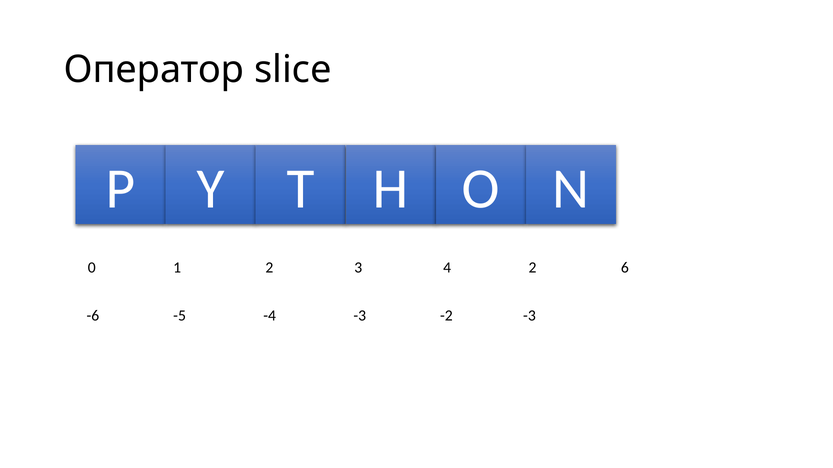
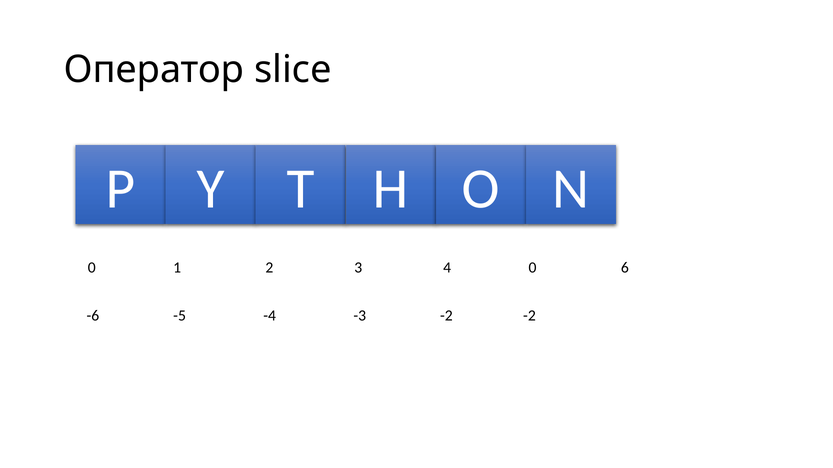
4 2: 2 -> 0
-2 -3: -3 -> -2
